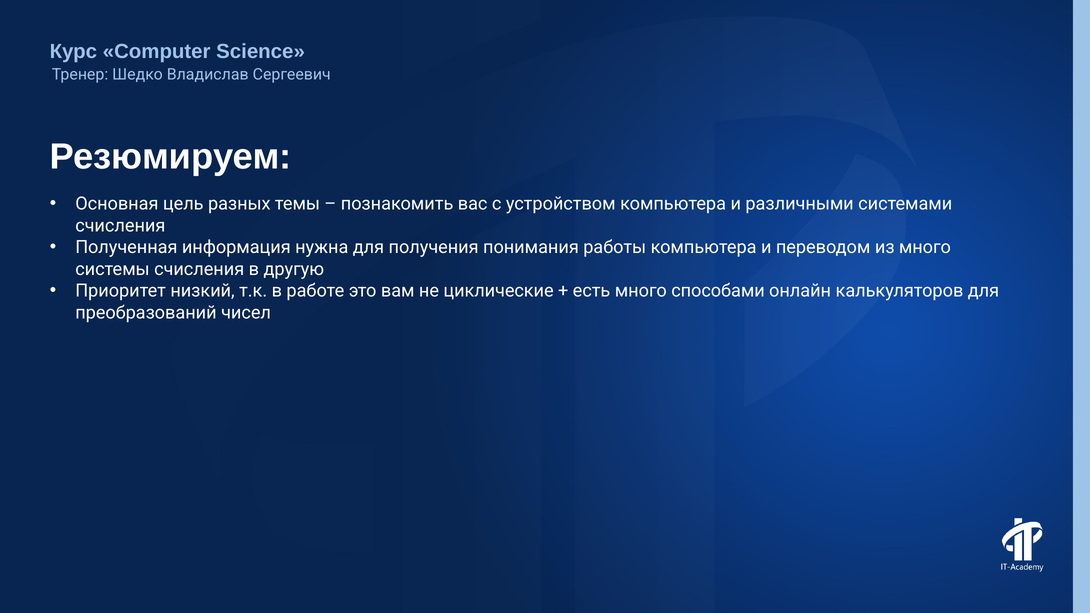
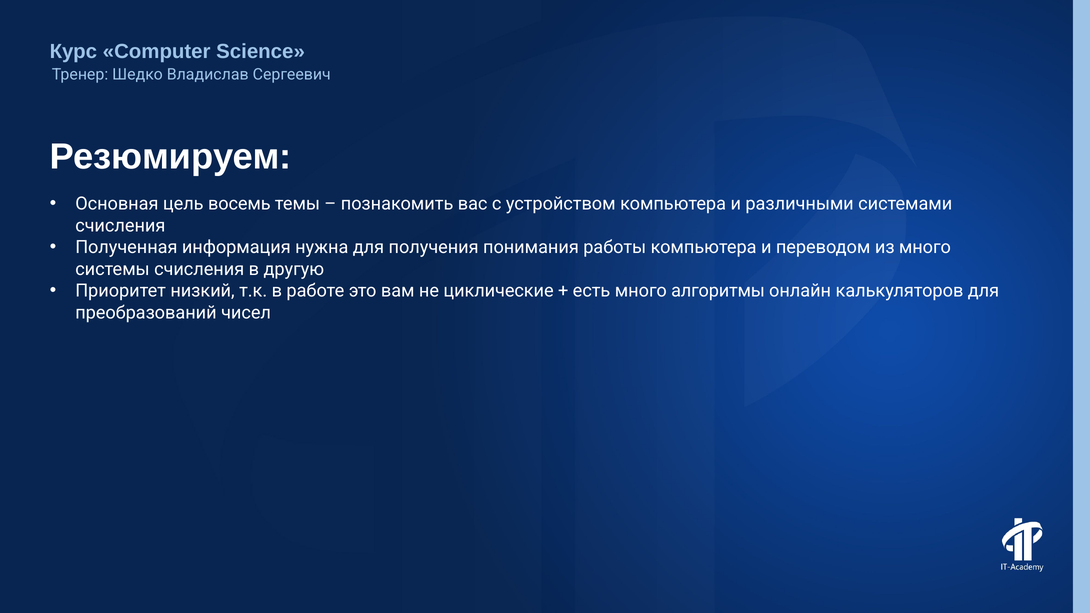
разных: разных -> восемь
способами: способами -> алгоритмы
